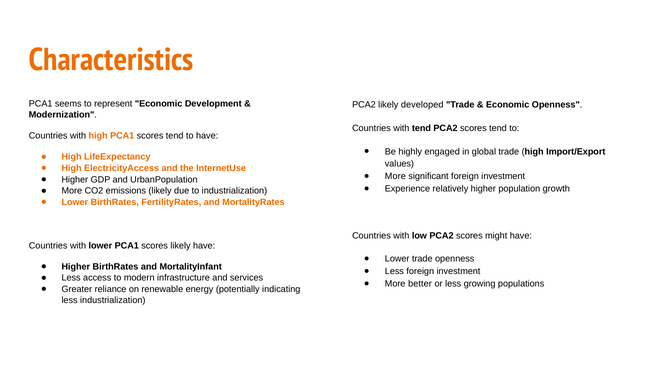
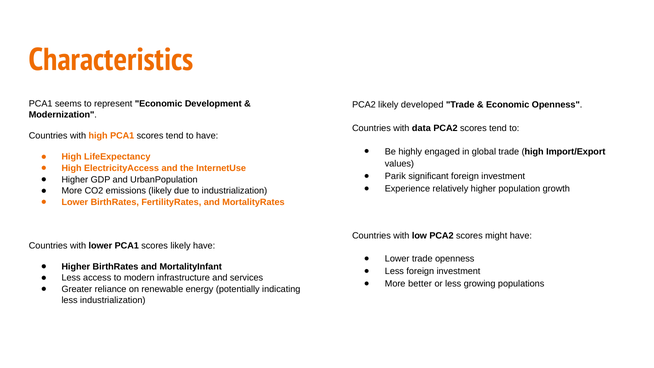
with tend: tend -> data
More at (395, 176): More -> Parik
